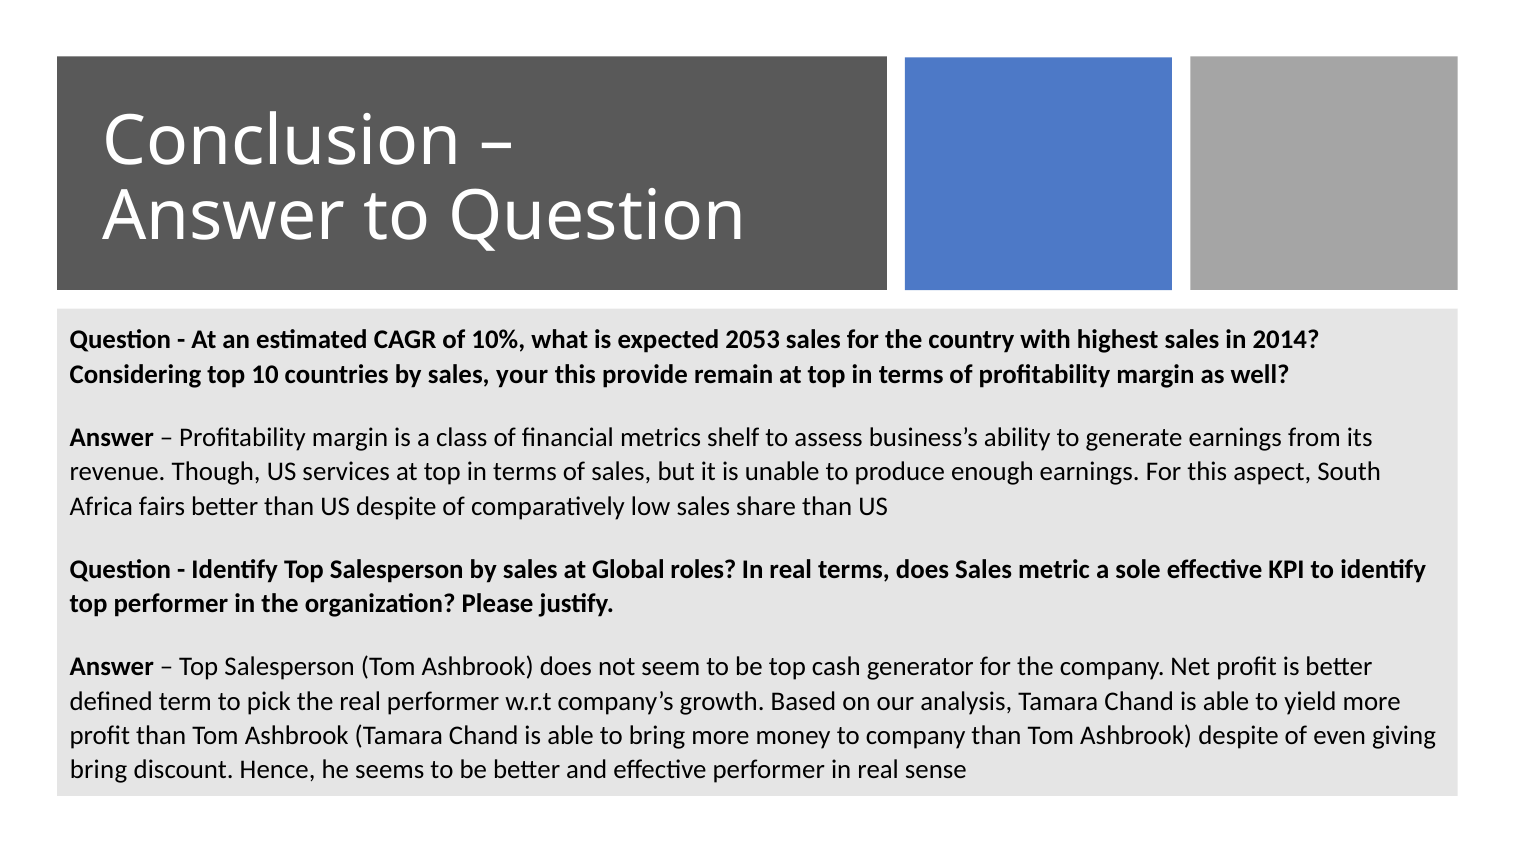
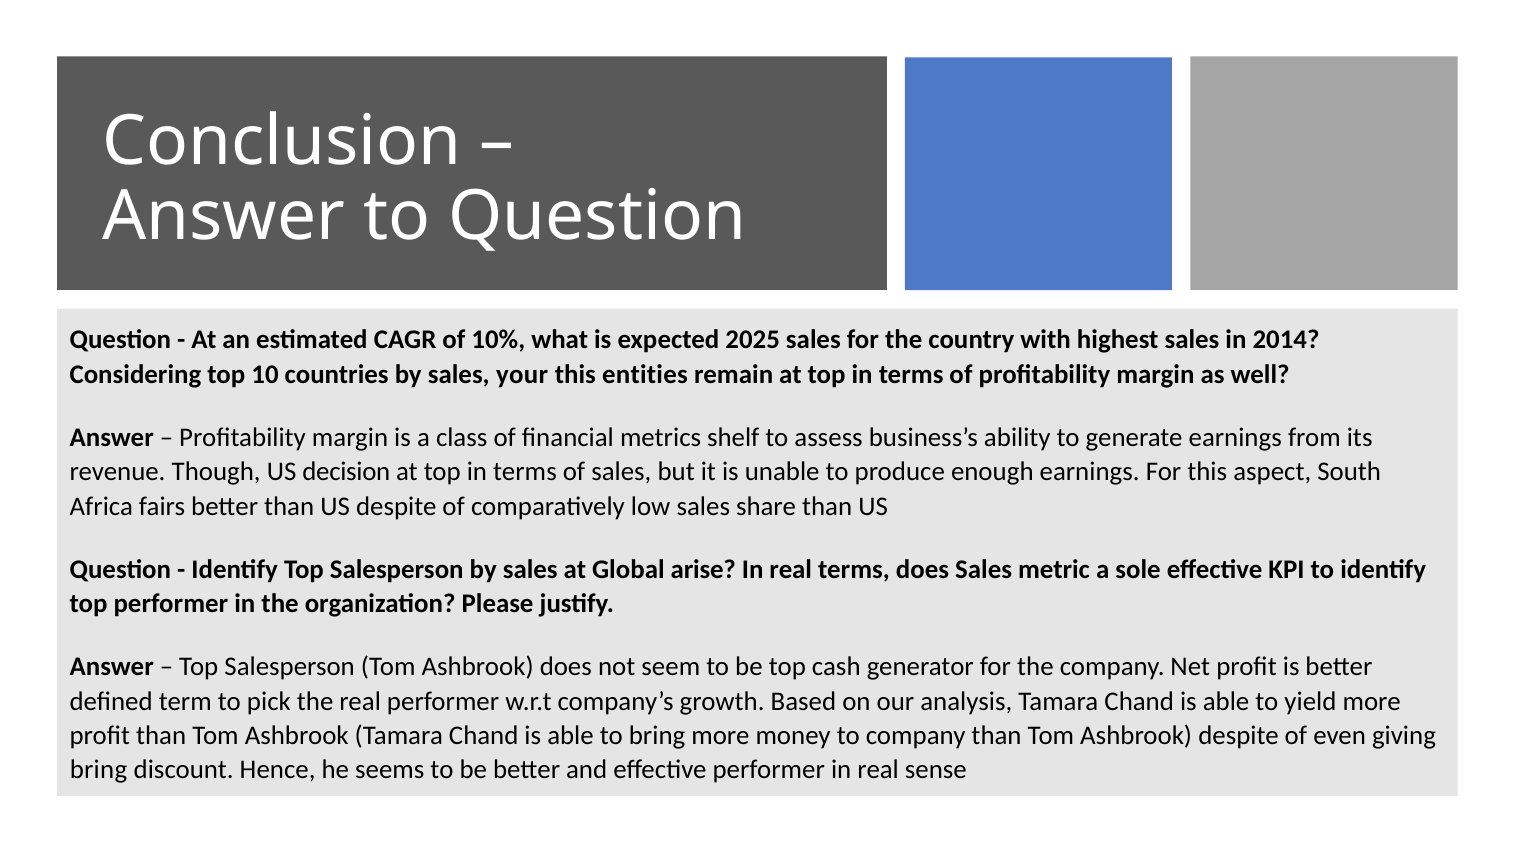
2053: 2053 -> 2025
provide: provide -> entities
services: services -> decision
roles: roles -> arise
